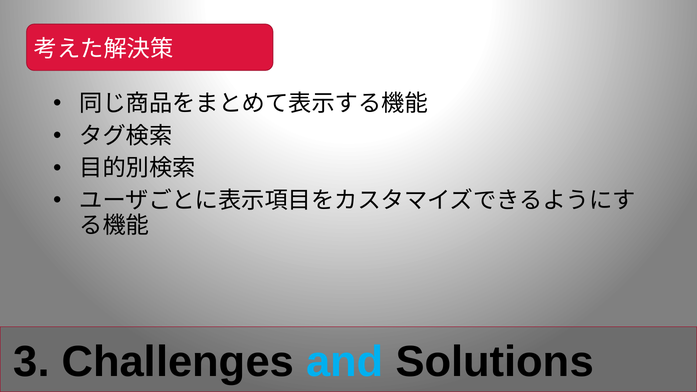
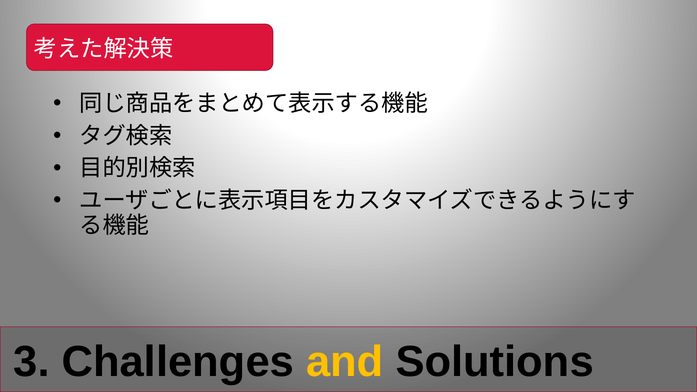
and colour: light blue -> yellow
